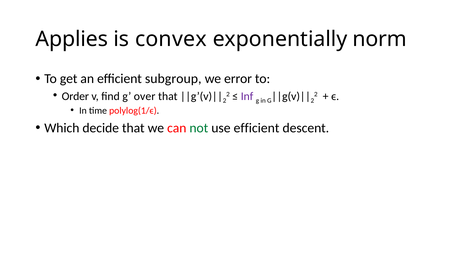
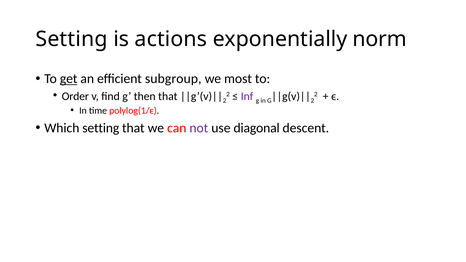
Applies at (72, 39): Applies -> Setting
convex: convex -> actions
get underline: none -> present
error: error -> most
over: over -> then
Which decide: decide -> setting
not colour: green -> purple
use efficient: efficient -> diagonal
